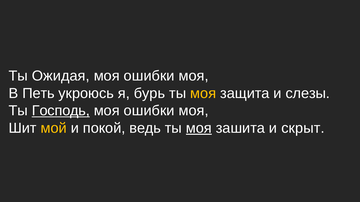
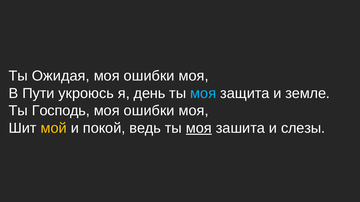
Петь: Петь -> Пути
бурь: бурь -> день
моя at (203, 94) colour: yellow -> light blue
слезы: слезы -> земле
Господь underline: present -> none
скрыт: скрыт -> слезы
